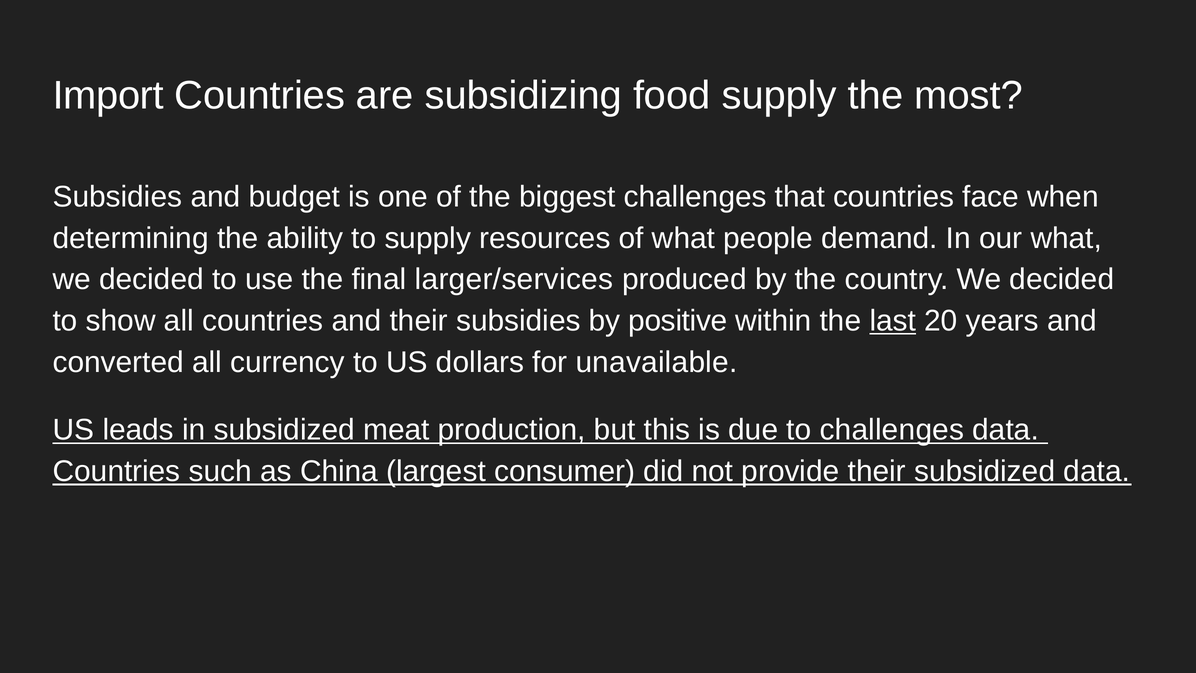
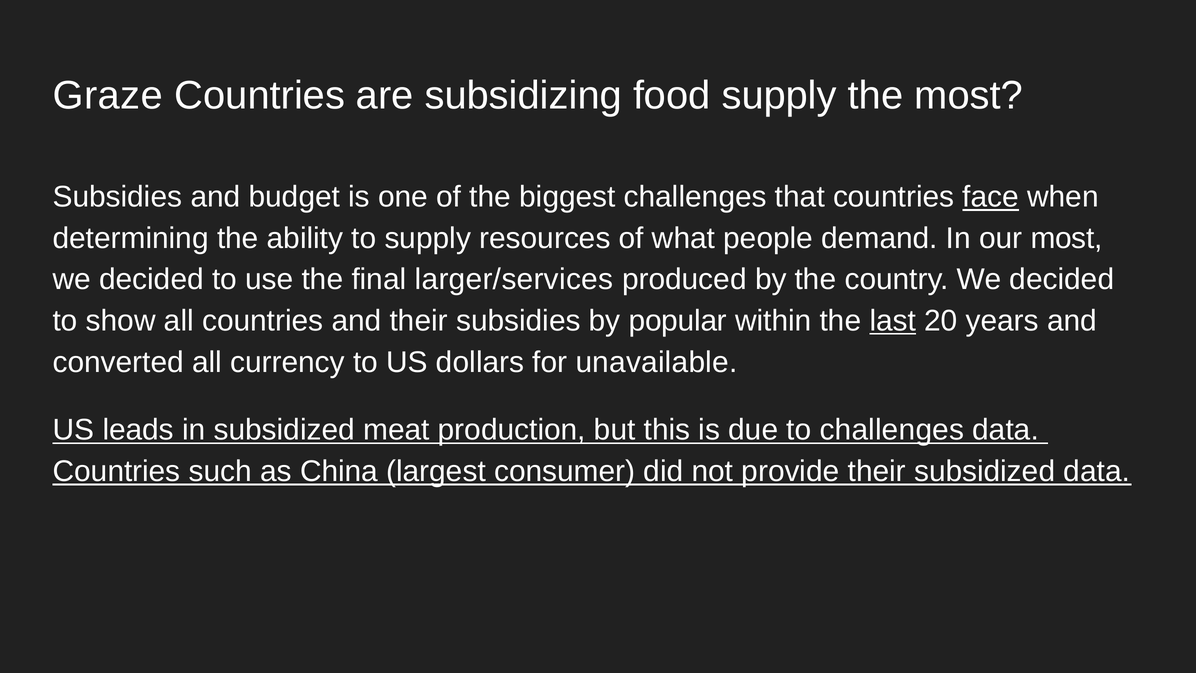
Import: Import -> Graze
face underline: none -> present
our what: what -> most
positive: positive -> popular
